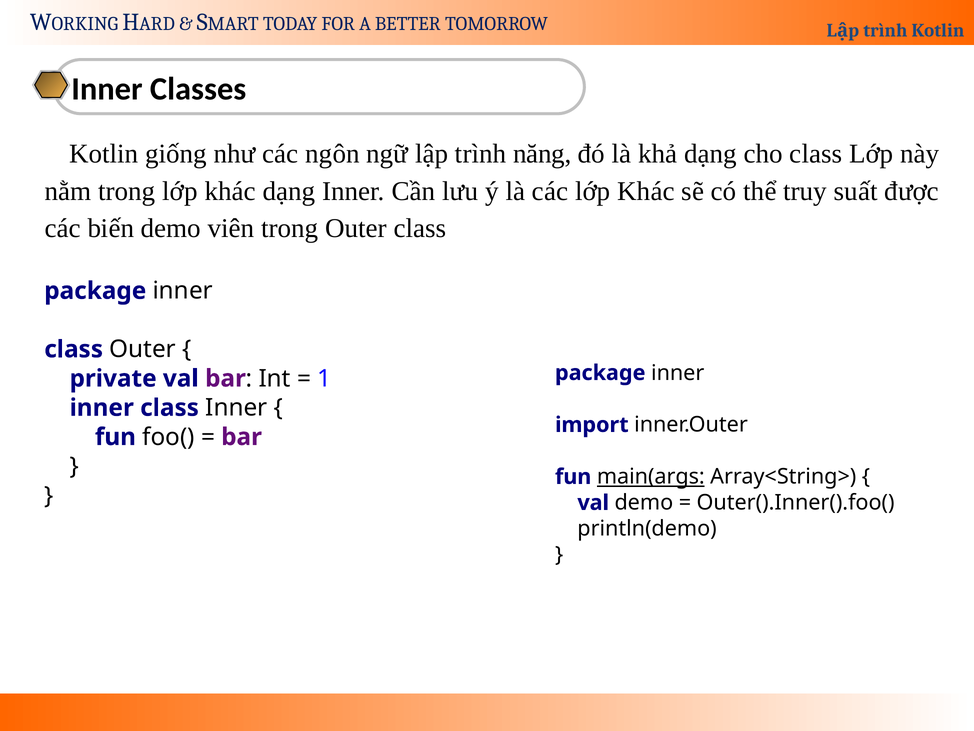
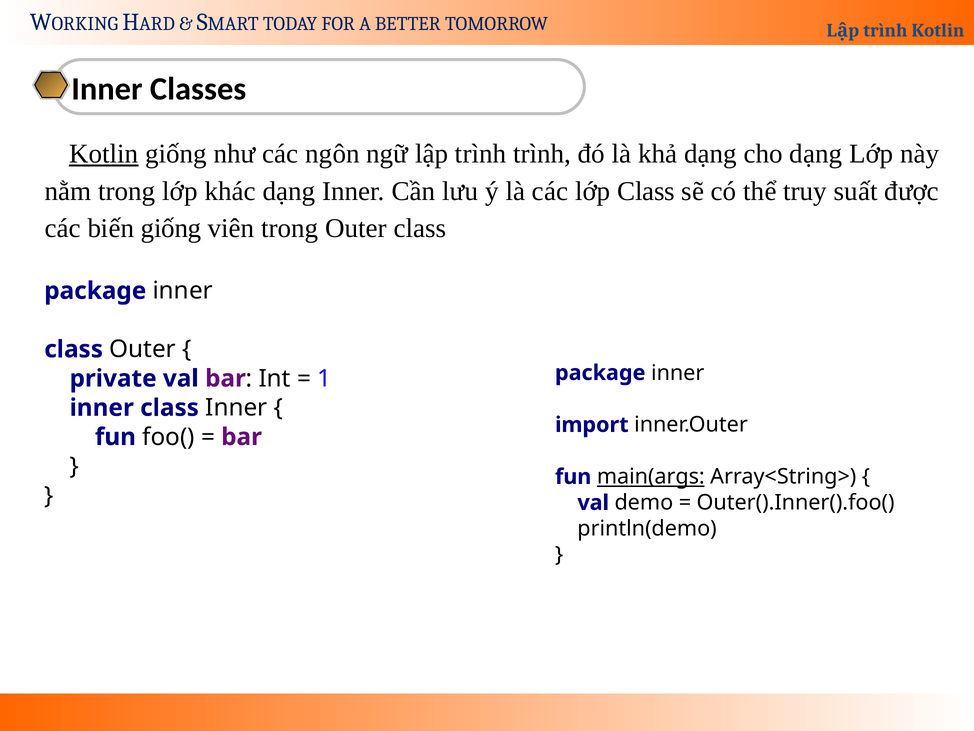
Kotlin at (104, 154) underline: none -> present
trình năng: năng -> trình
cho class: class -> dạng
các lớp Khác: Khác -> Class
biến demo: demo -> giống
